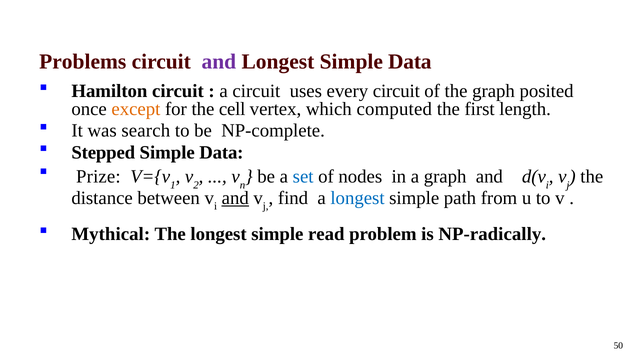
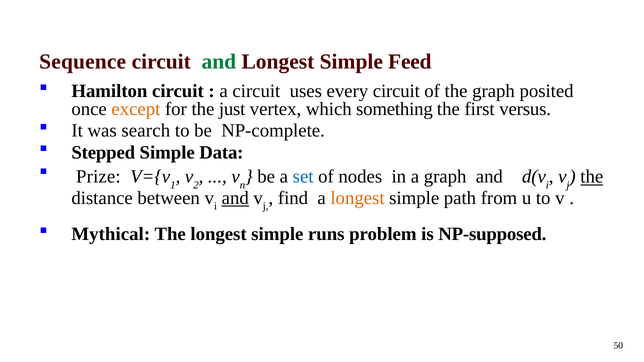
Problems: Problems -> Sequence
and at (219, 62) colour: purple -> green
Longest Simple Data: Data -> Feed
cell: cell -> just
computed: computed -> something
length: length -> versus
the at (592, 177) underline: none -> present
longest at (358, 198) colour: blue -> orange
read: read -> runs
NP-radically: NP-radically -> NP-supposed
